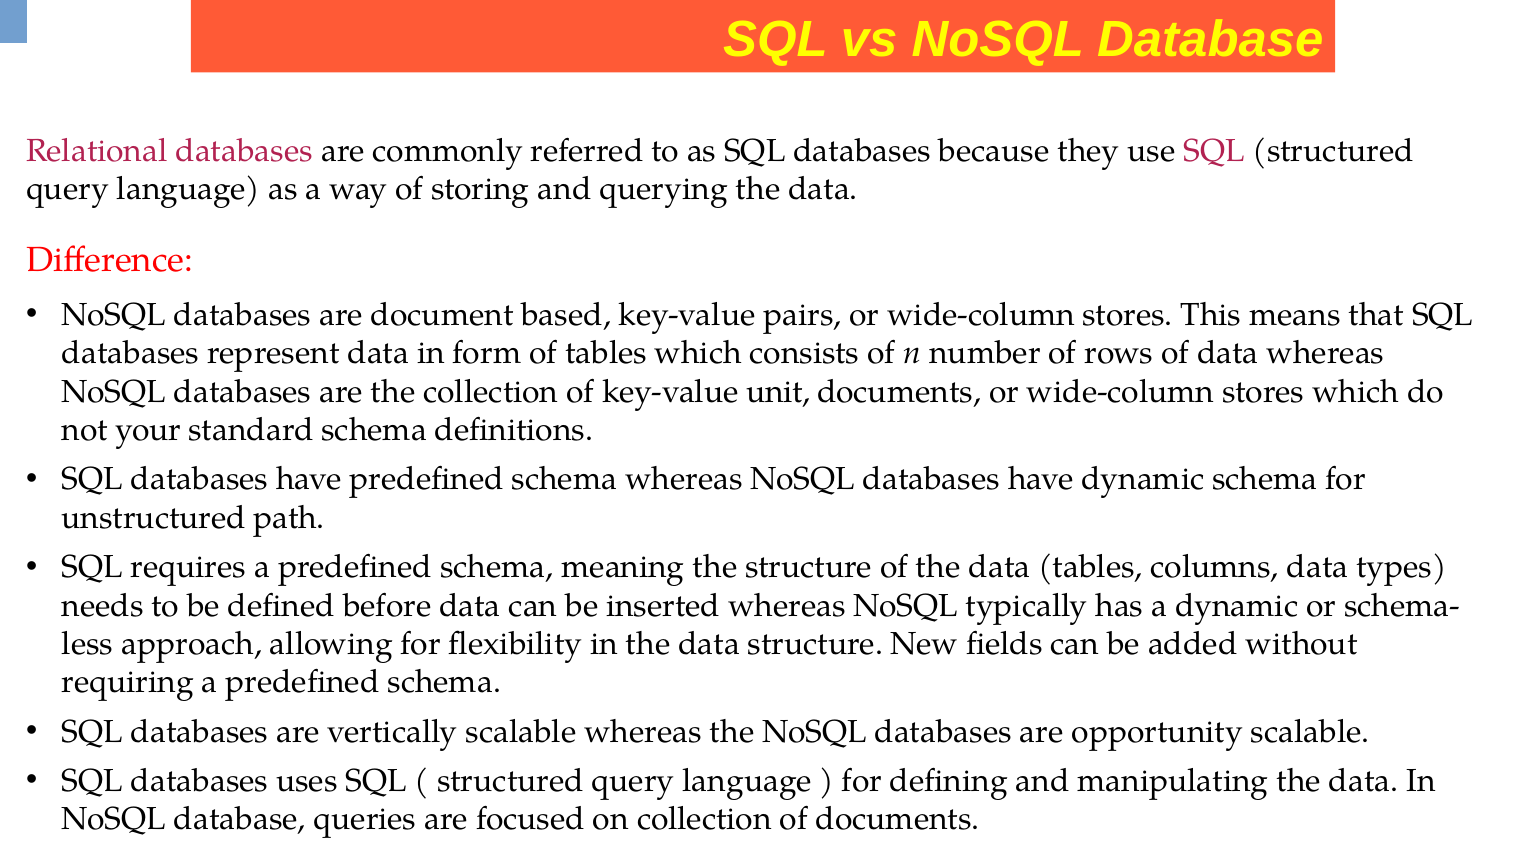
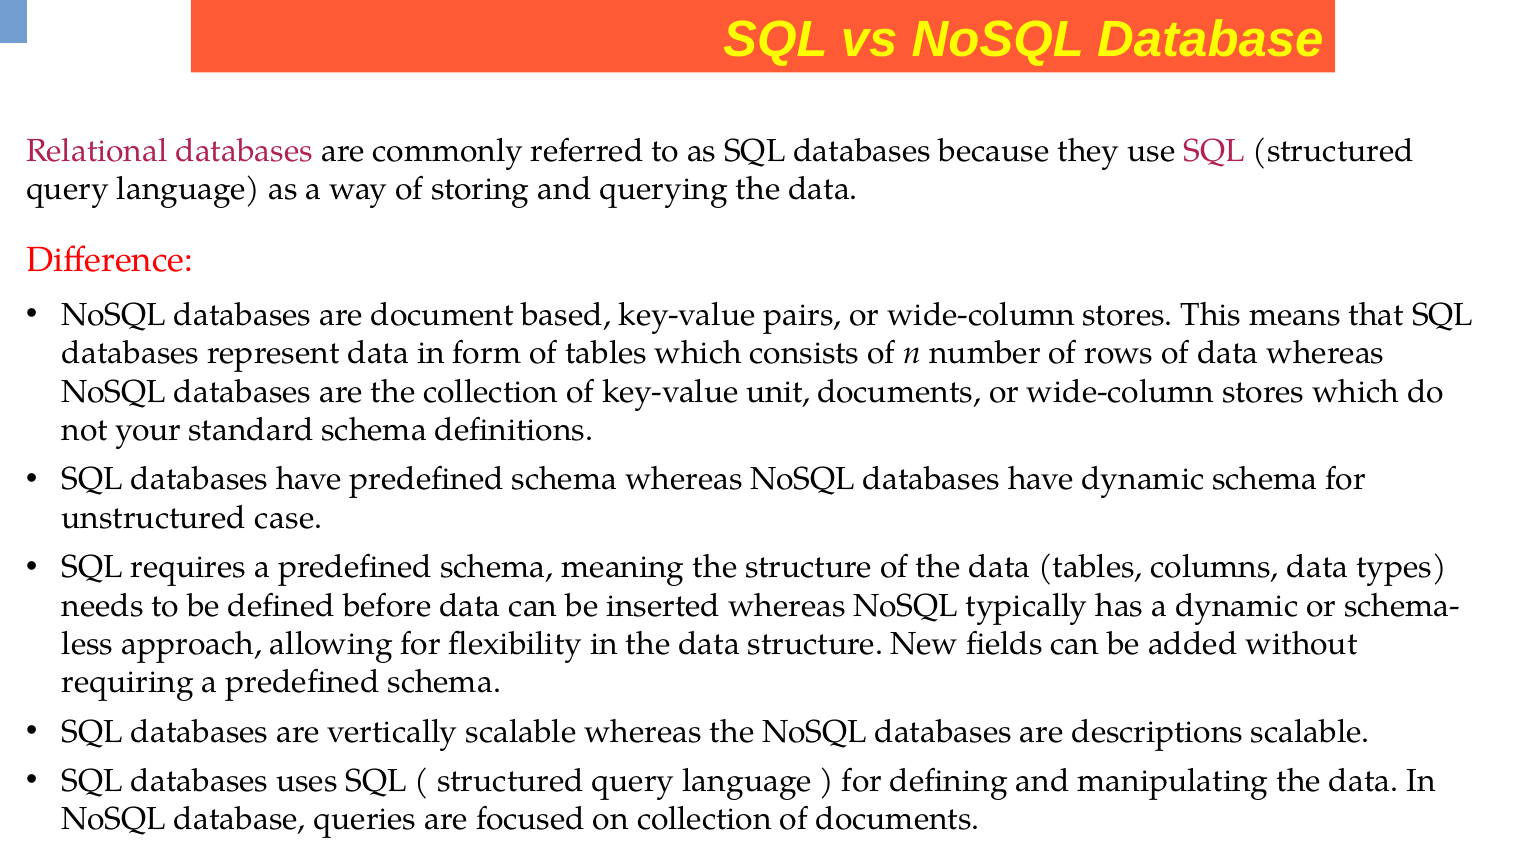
path: path -> case
opportunity: opportunity -> descriptions
